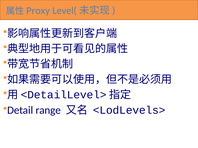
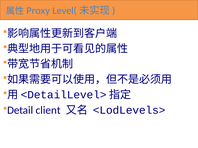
range: range -> client
